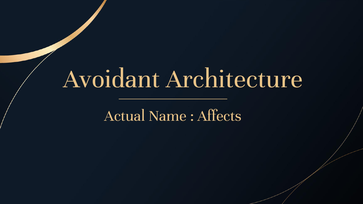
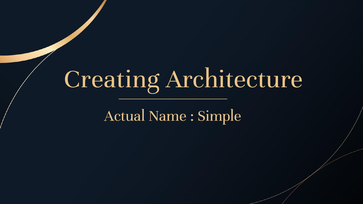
Avoidant: Avoidant -> Creating
Affects: Affects -> Simple
